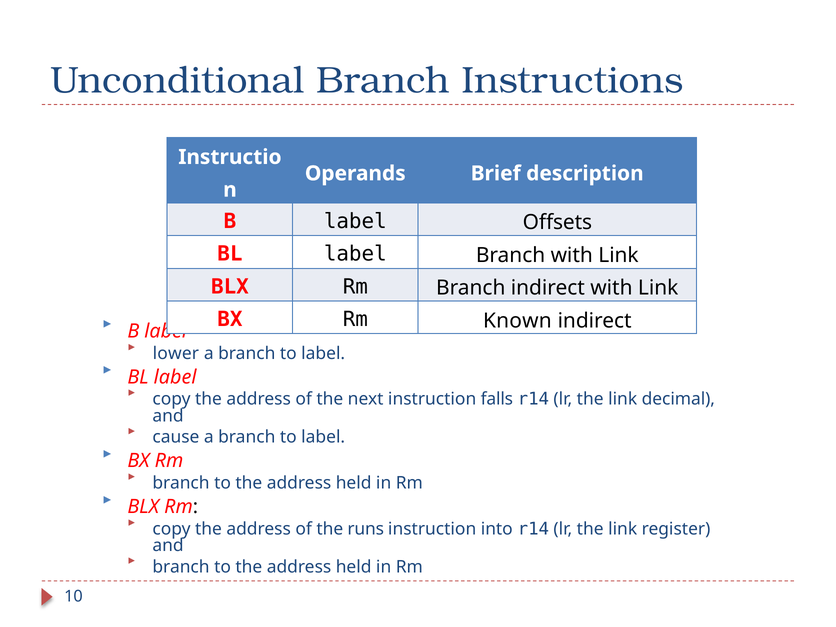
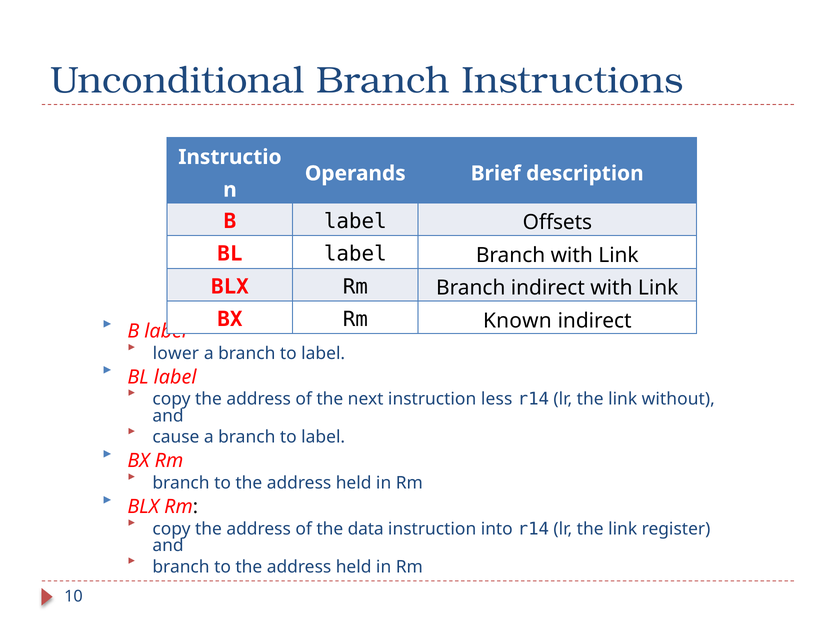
falls: falls -> less
decimal: decimal -> without
runs: runs -> data
